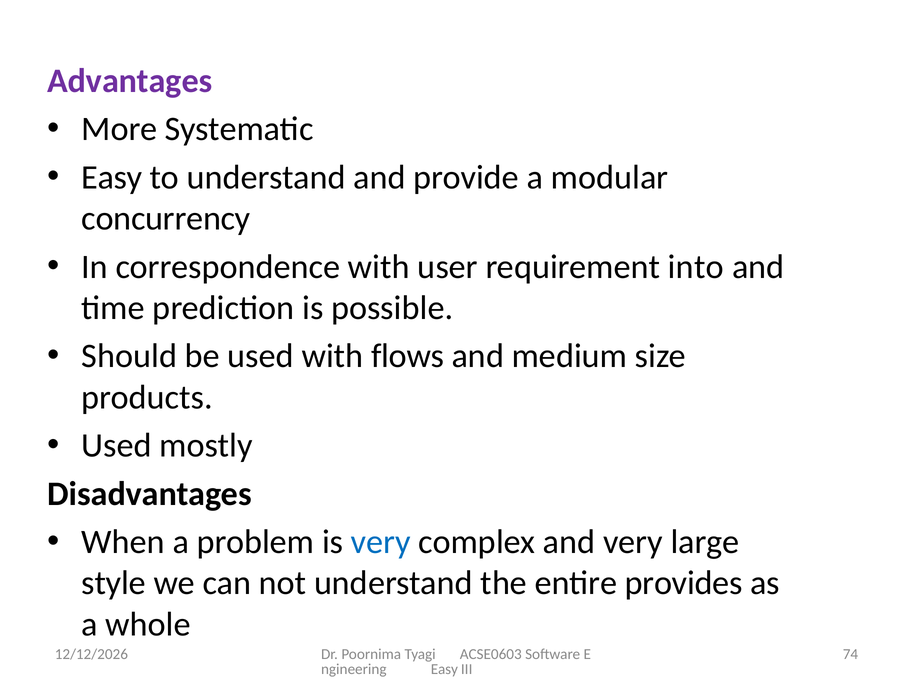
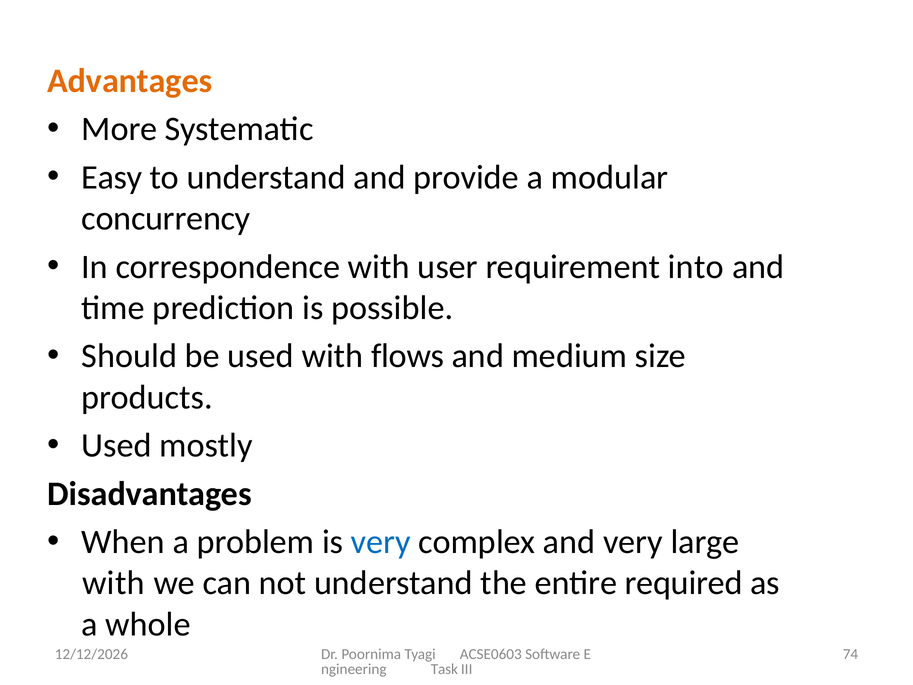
Advantages colour: purple -> orange
style at (114, 583): style -> with
provides: provides -> required
Easy at (444, 669): Easy -> Task
